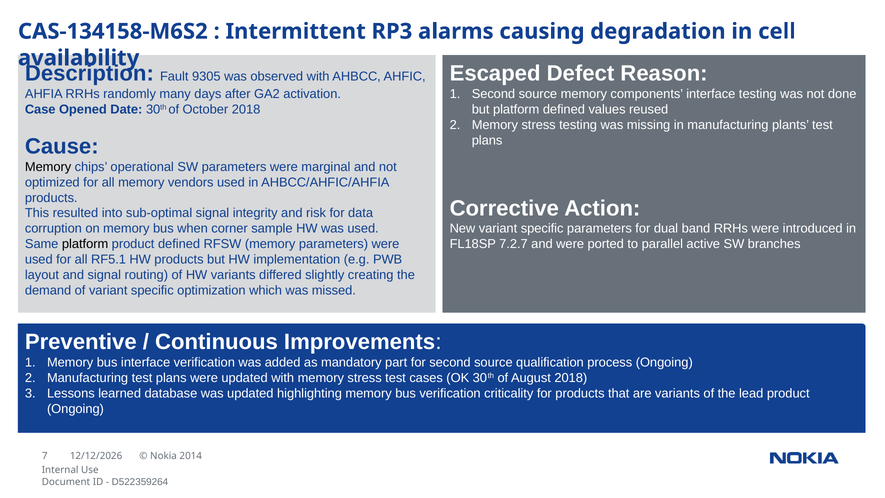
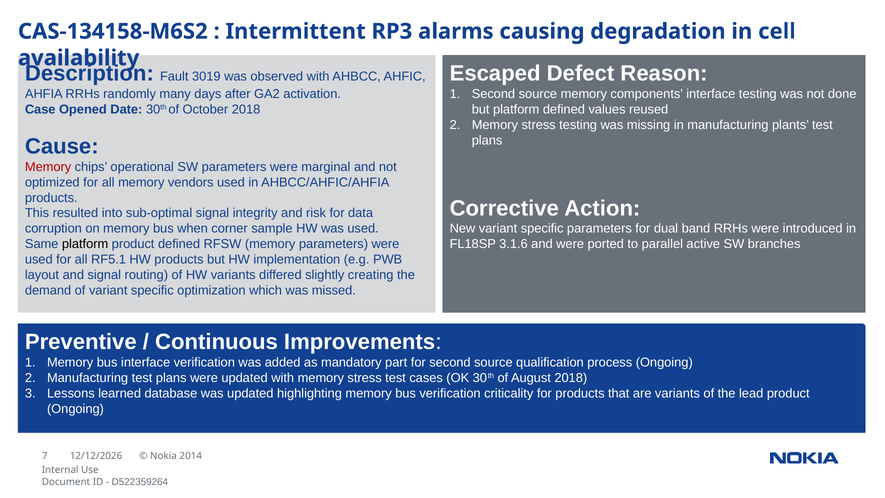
9305: 9305 -> 3019
Memory at (48, 167) colour: black -> red
7.2.7: 7.2.7 -> 3.1.6
